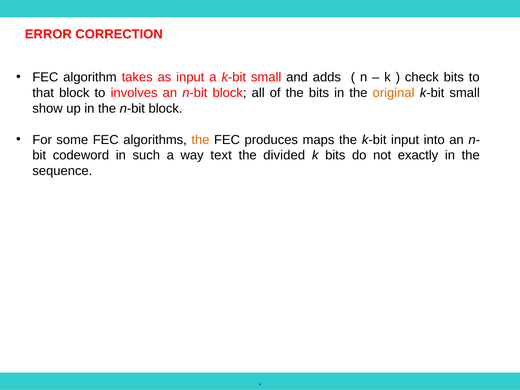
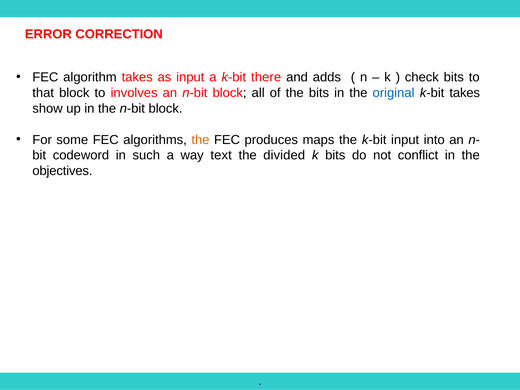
a k-bit small: small -> there
original colour: orange -> blue
small at (465, 93): small -> takes
exactly: exactly -> conflict
sequence: sequence -> objectives
